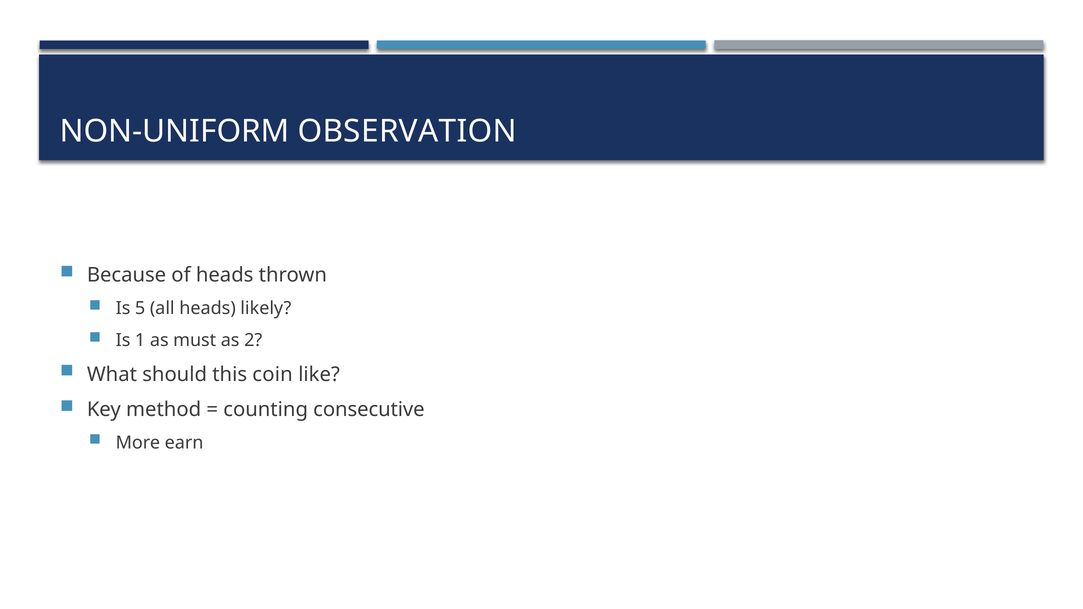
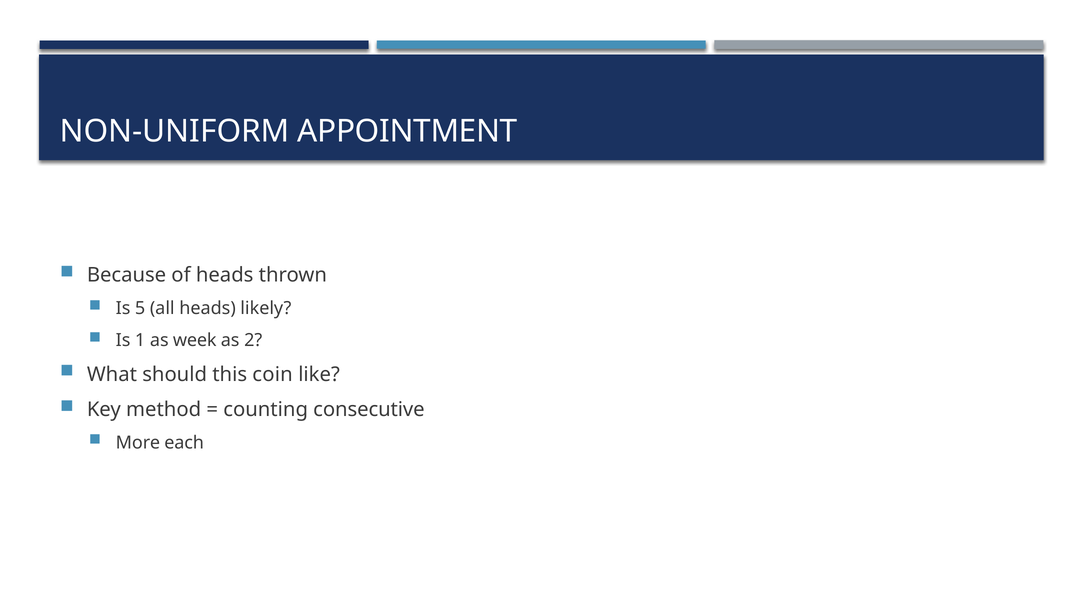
OBSERVATION: OBSERVATION -> APPOINTMENT
must: must -> week
earn: earn -> each
